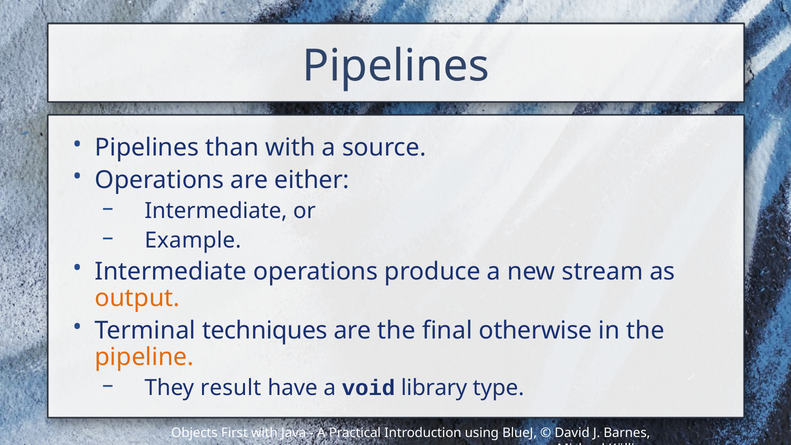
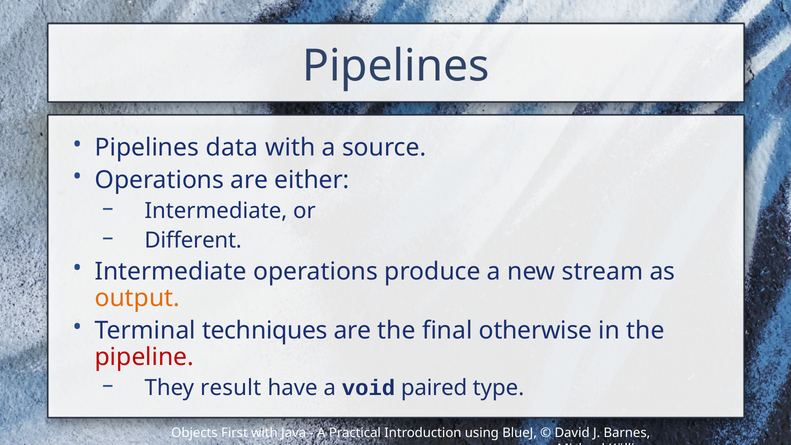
than: than -> data
Example: Example -> Different
pipeline colour: orange -> red
library: library -> paired
